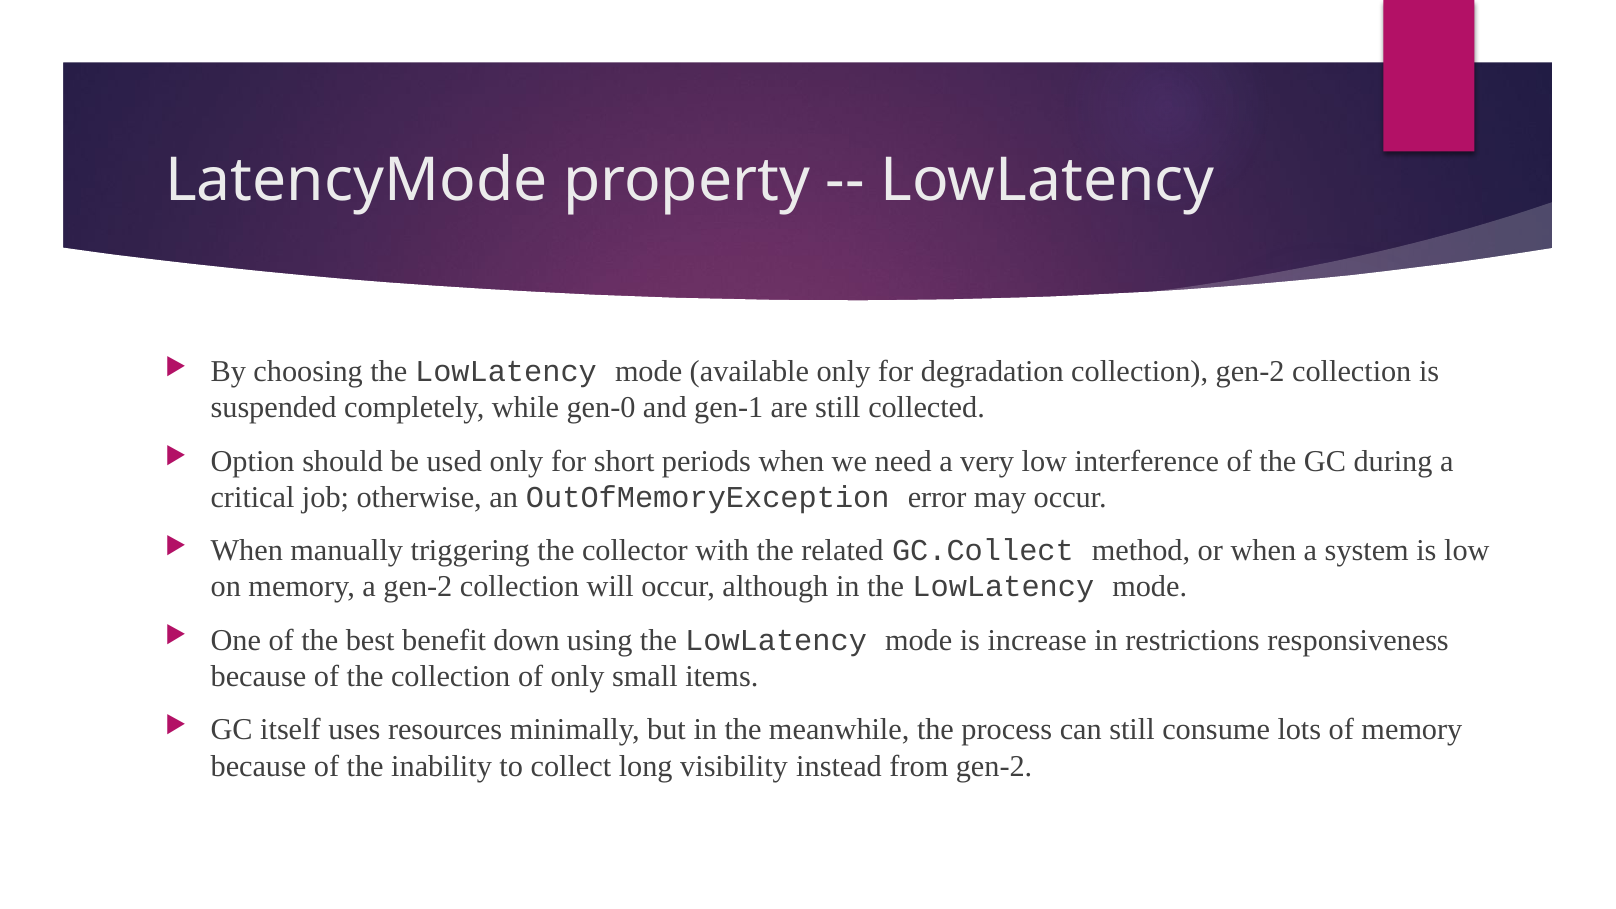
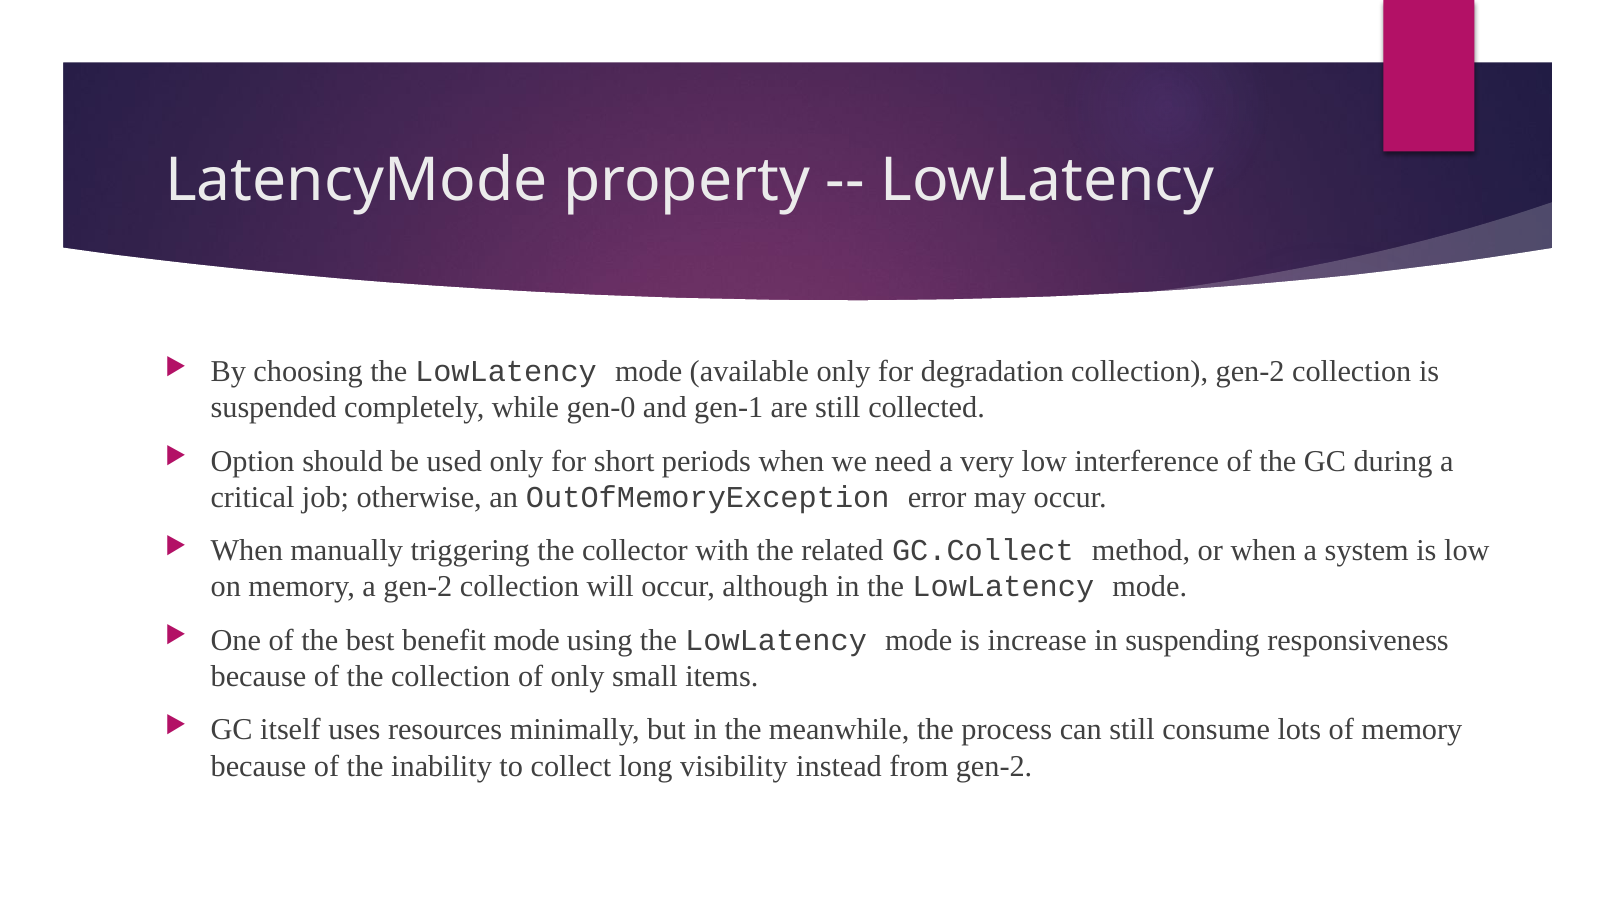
benefit down: down -> mode
restrictions: restrictions -> suspending
